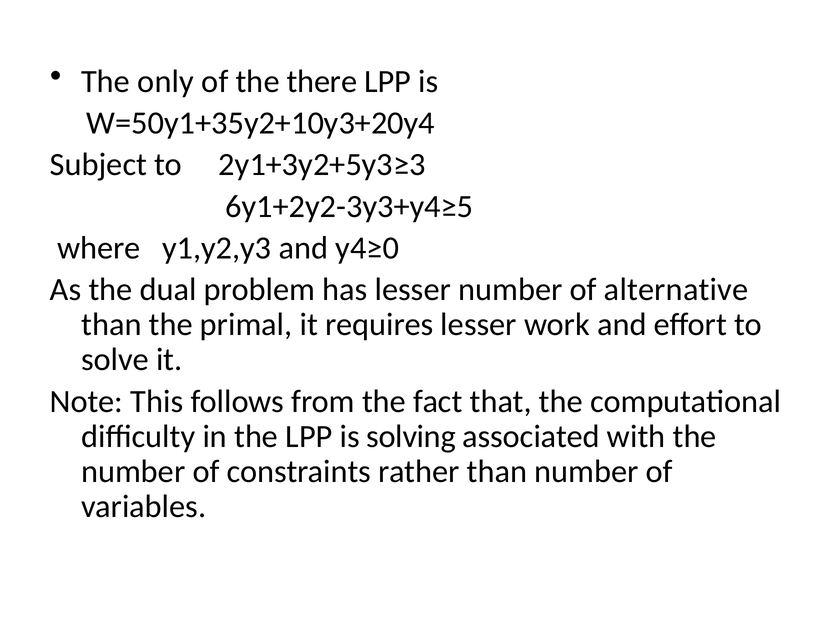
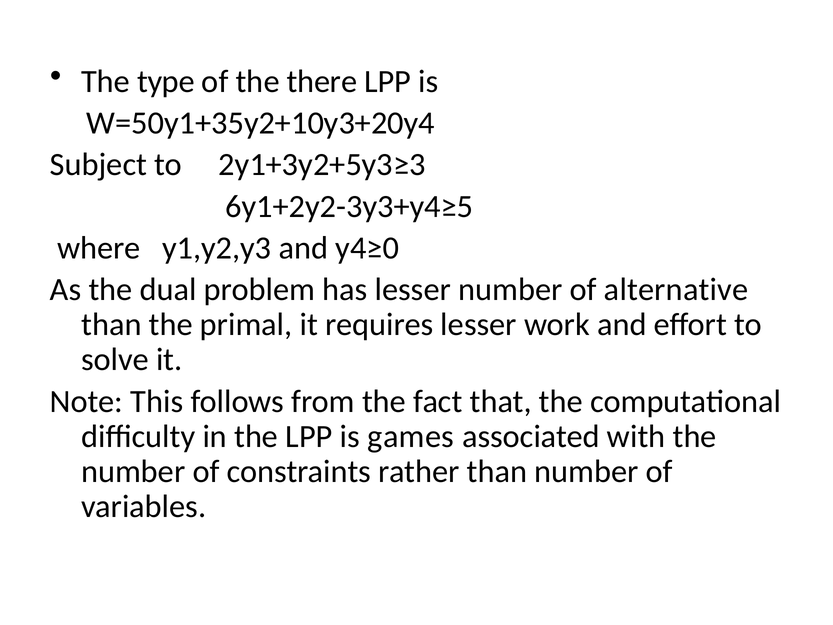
only: only -> type
solving: solving -> games
